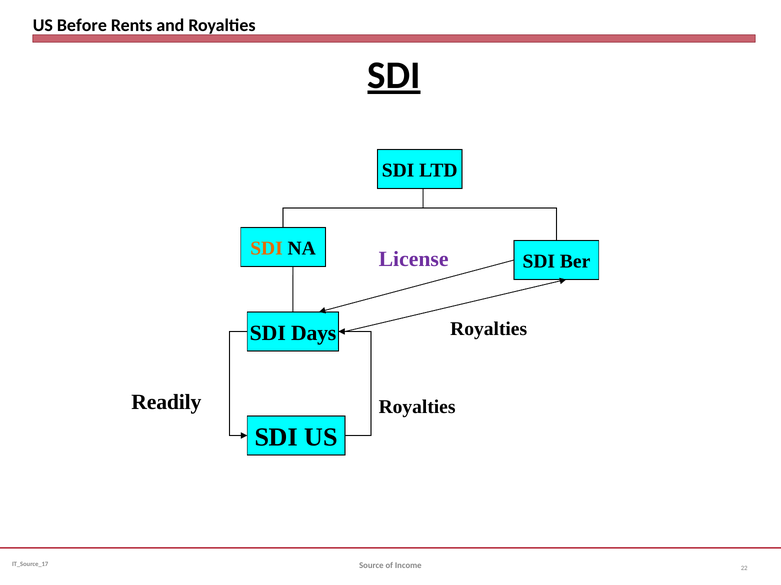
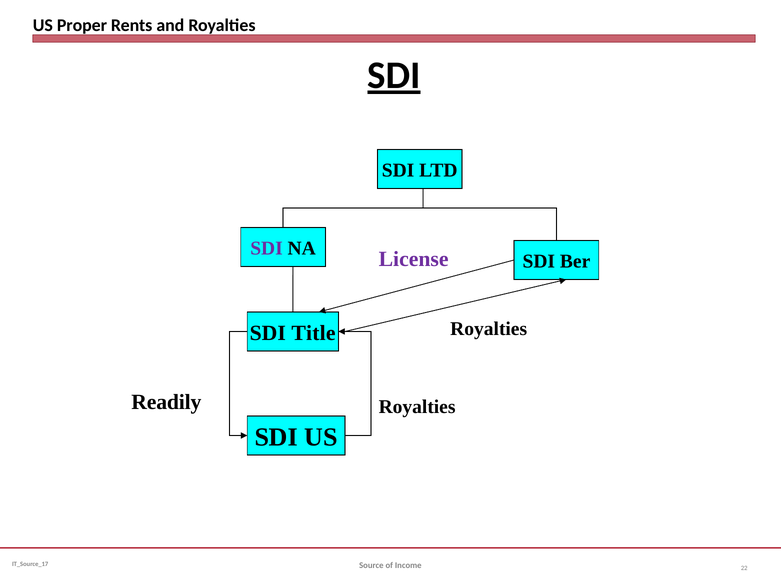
Before: Before -> Proper
SDI at (267, 249) colour: orange -> purple
Days: Days -> Title
